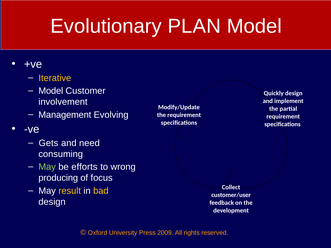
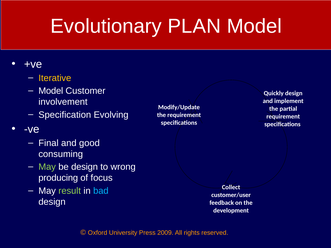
Management: Management -> Specification
Gets: Gets -> Final
need: need -> good
be efforts: efforts -> design
result colour: yellow -> light green
bad colour: yellow -> light blue
